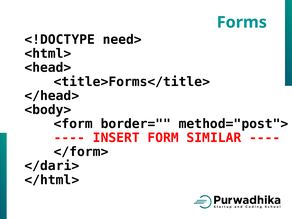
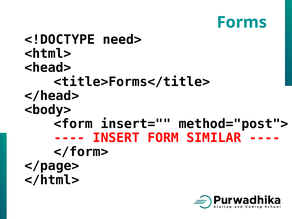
border=: border= -> insert=
</dari>: </dari> -> </page>
